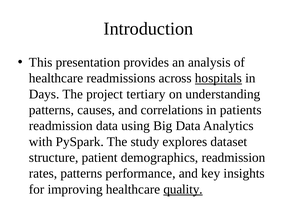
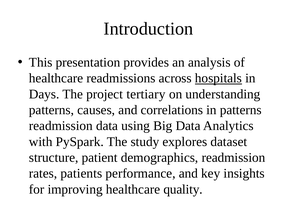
in patients: patients -> patterns
rates patterns: patterns -> patients
quality underline: present -> none
